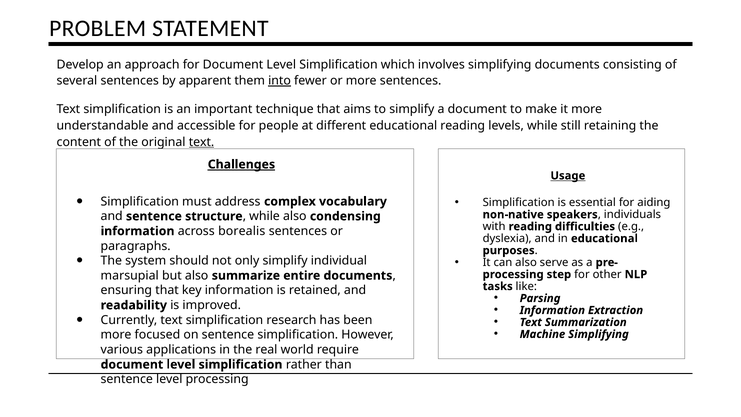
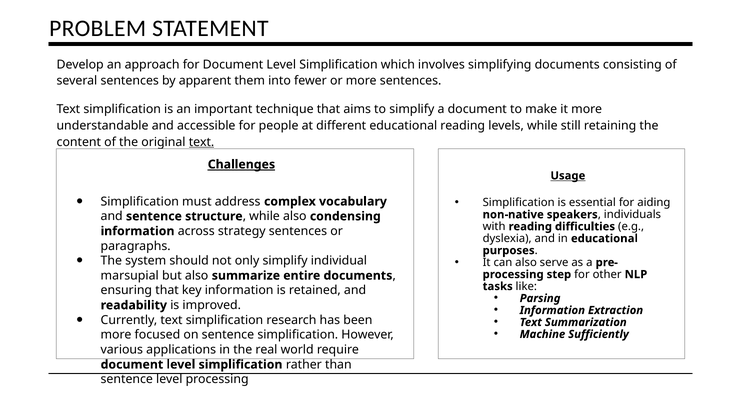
into underline: present -> none
borealis: borealis -> strategy
Machine Simplifying: Simplifying -> Sufficiently
